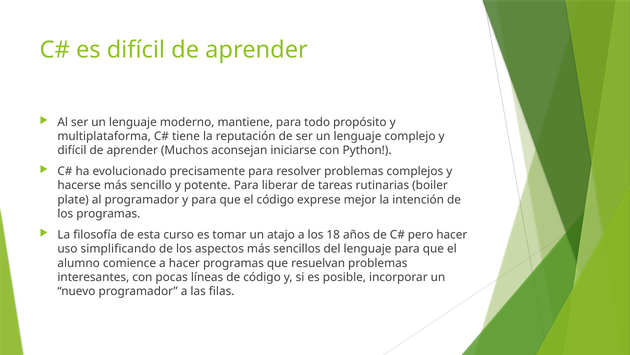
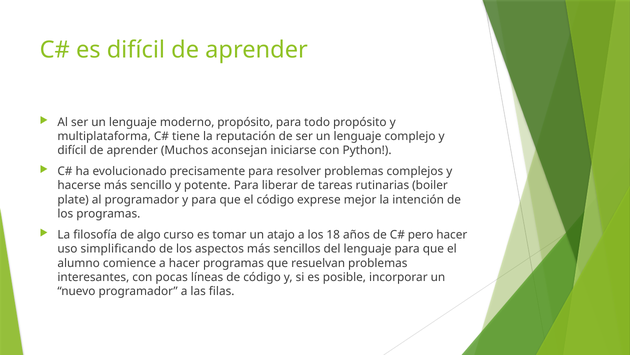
moderno mantiene: mantiene -> propósito
esta: esta -> algo
